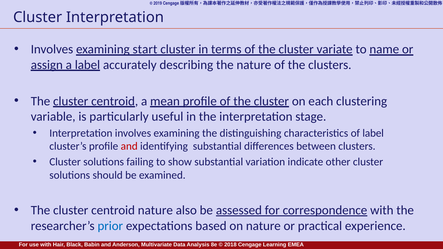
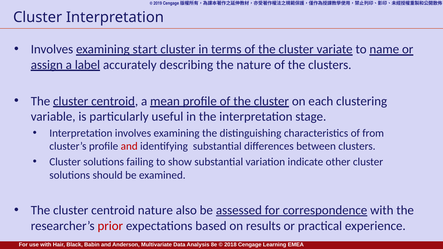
of label: label -> from
prior colour: blue -> red
on nature: nature -> results
